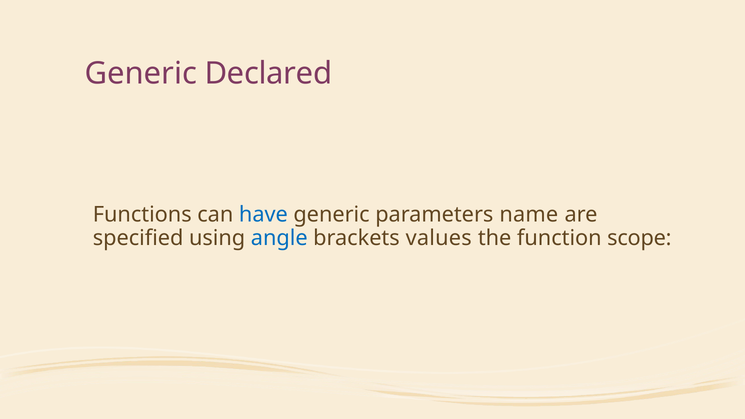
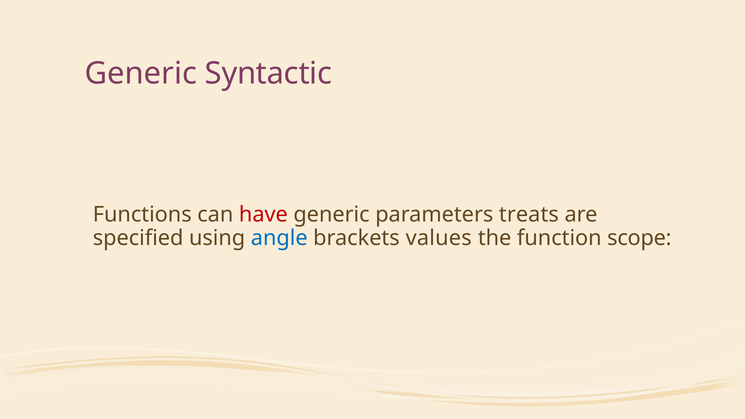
Declared: Declared -> Syntactic
have colour: blue -> red
name: name -> treats
